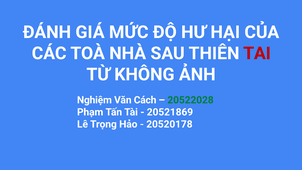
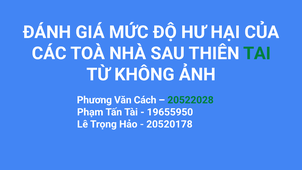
TAI colour: red -> green
Nghiệm: Nghiệm -> Phương
20521869: 20521869 -> 19655950
